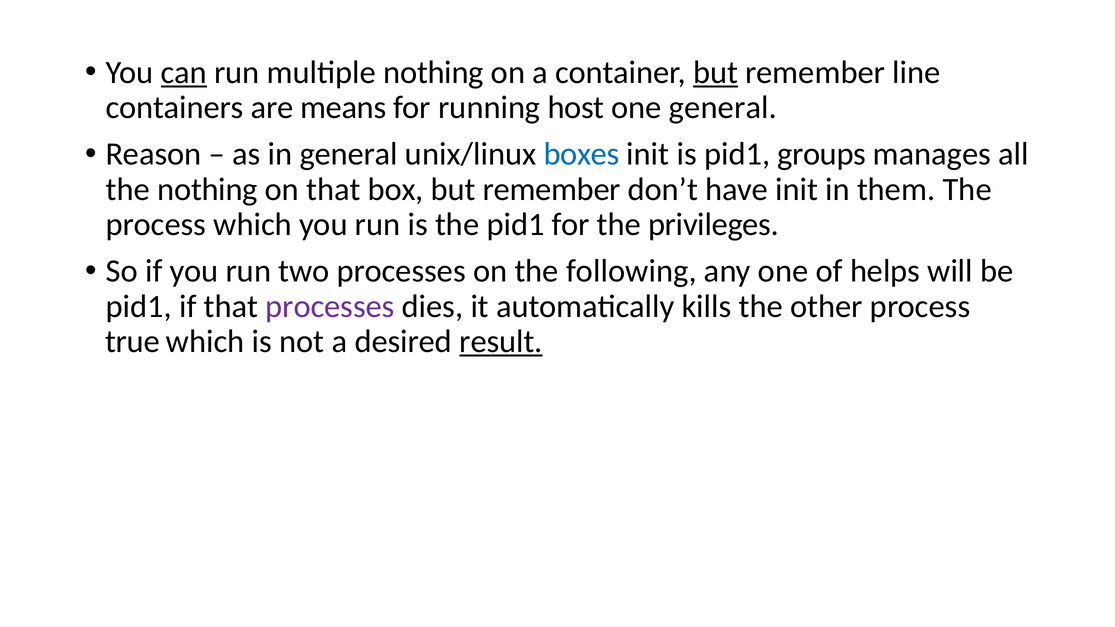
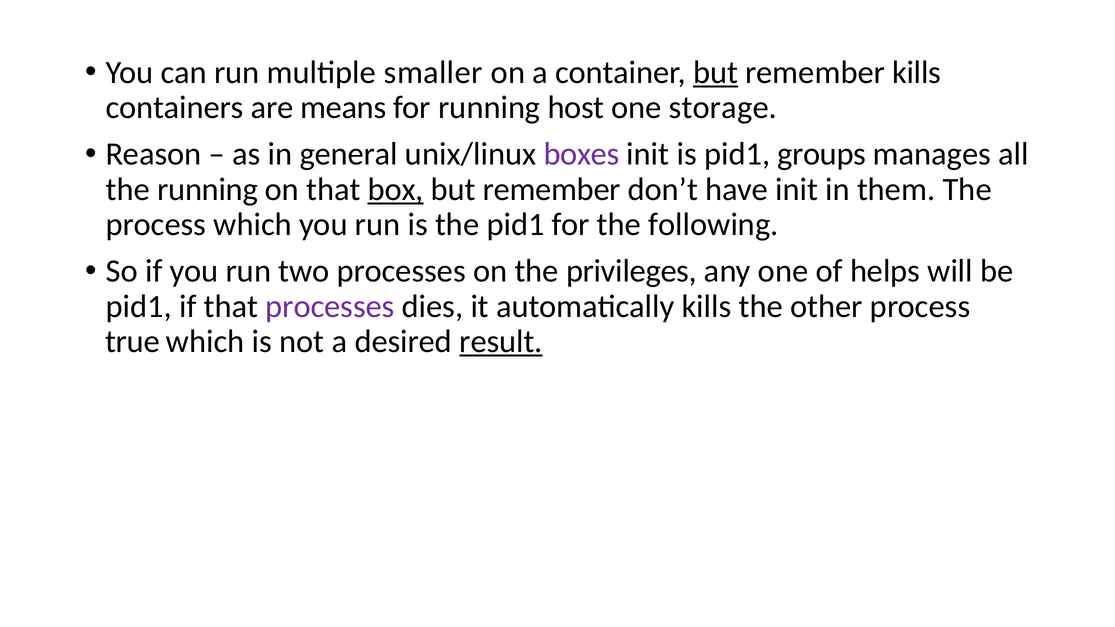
can underline: present -> none
multiple nothing: nothing -> smaller
remember line: line -> kills
one general: general -> storage
boxes colour: blue -> purple
the nothing: nothing -> running
box underline: none -> present
privileges: privileges -> following
following: following -> privileges
